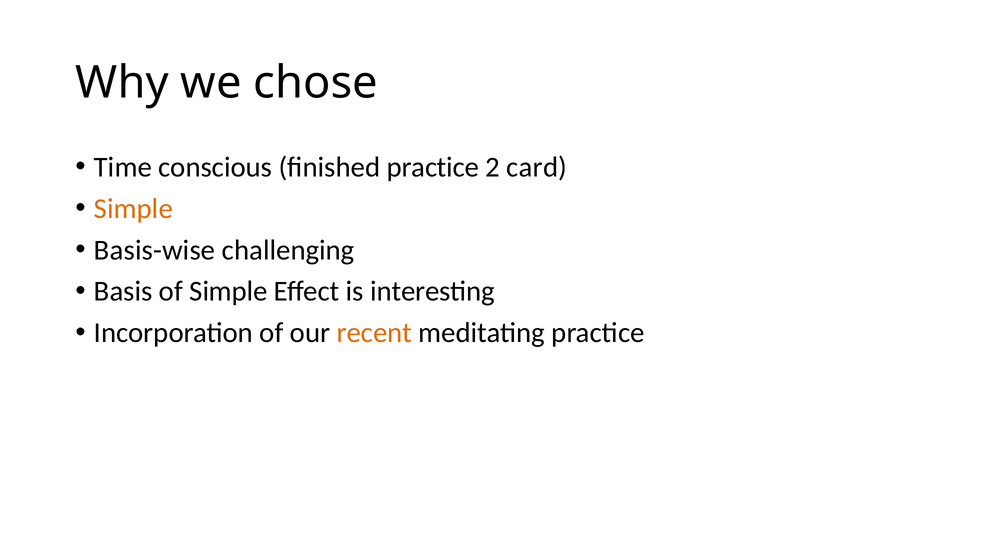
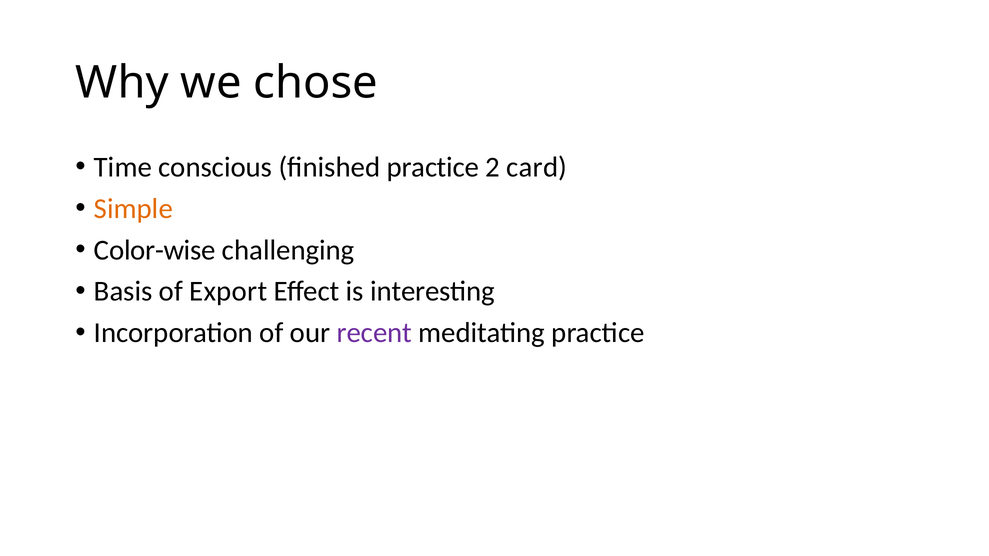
Basis-wise: Basis-wise -> Color-wise
of Simple: Simple -> Export
recent colour: orange -> purple
